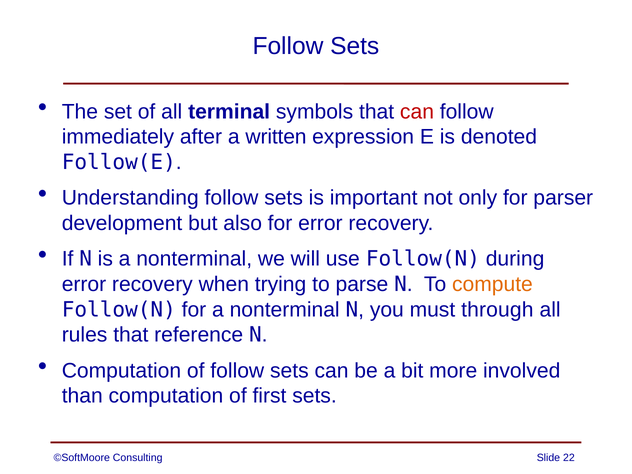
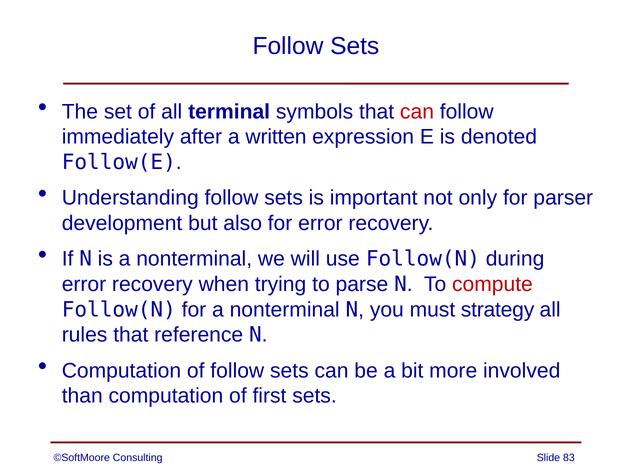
compute colour: orange -> red
through: through -> strategy
22: 22 -> 83
